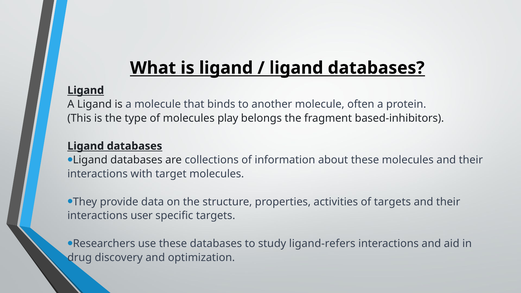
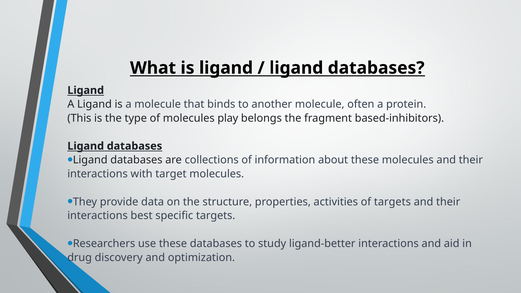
user: user -> best
ligand-refers: ligand-refers -> ligand-better
